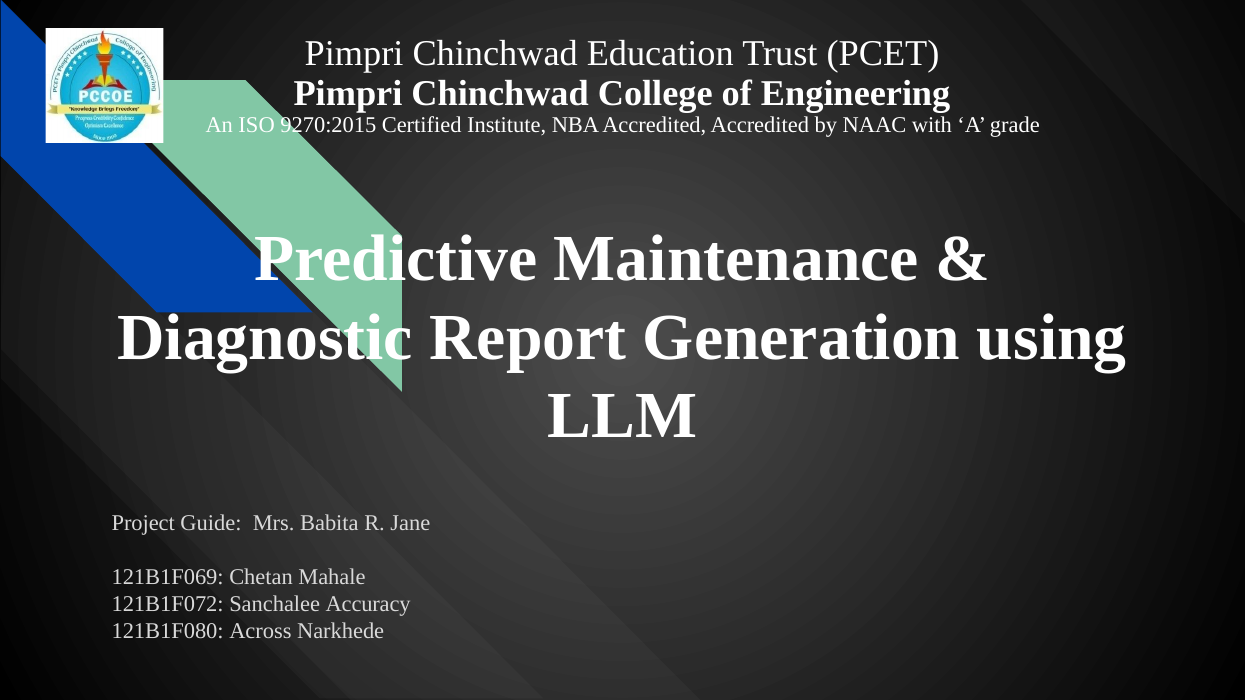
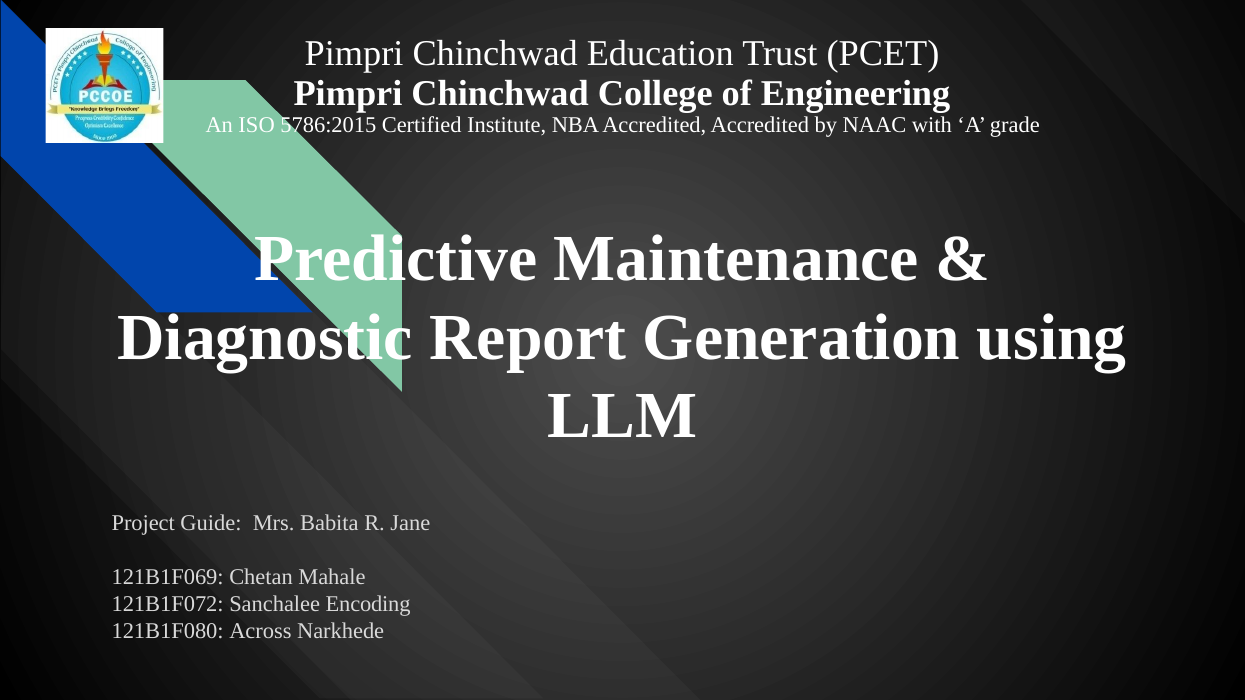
9270:2015: 9270:2015 -> 5786:2015
Accuracy: Accuracy -> Encoding
